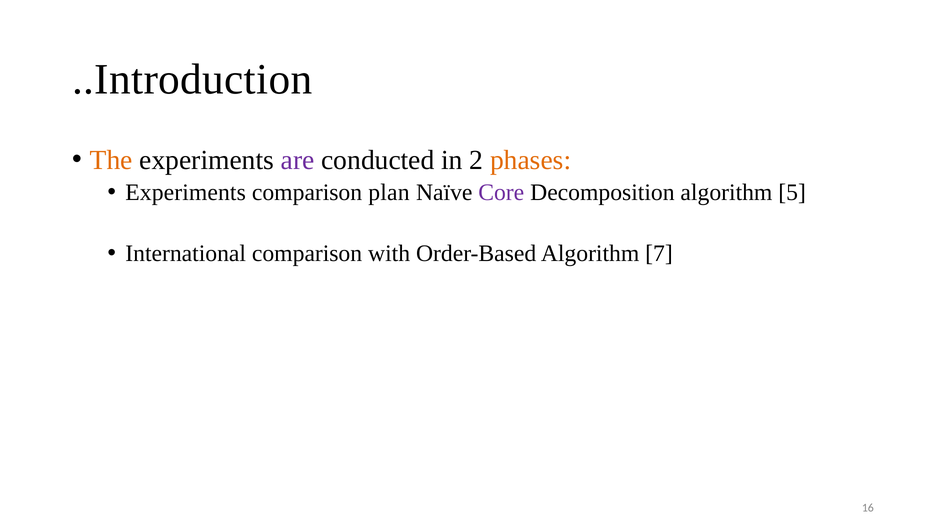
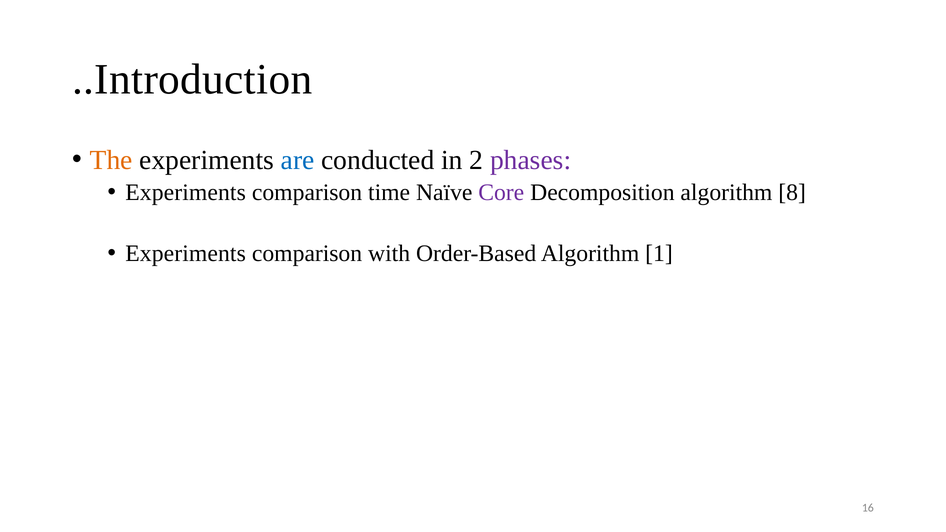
are colour: purple -> blue
phases colour: orange -> purple
plan: plan -> time
5: 5 -> 8
International at (186, 253): International -> Experiments
7: 7 -> 1
